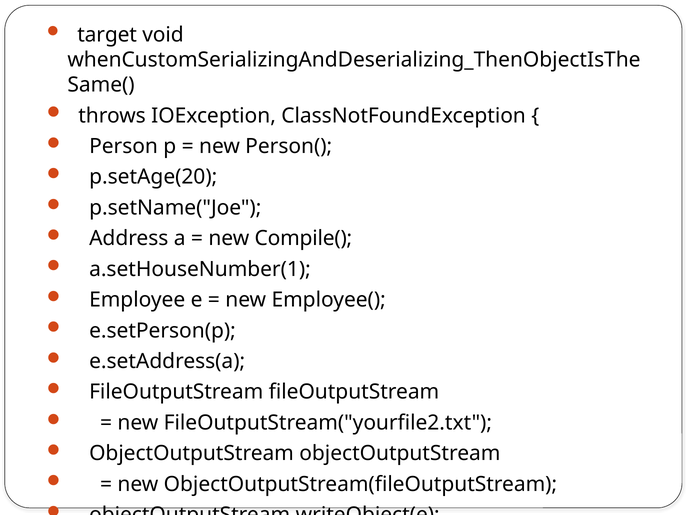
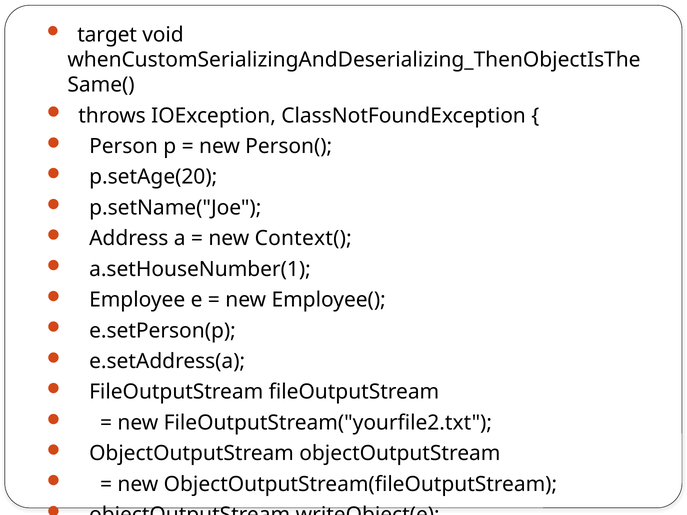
Compile(: Compile( -> Context(
